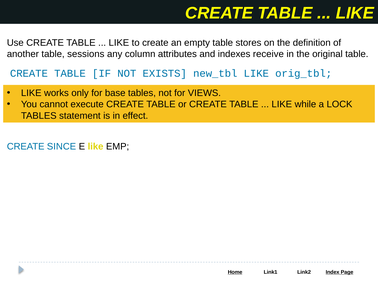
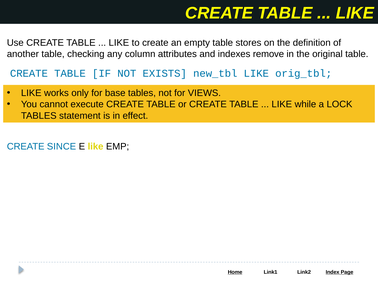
sessions: sessions -> checking
receive: receive -> remove
